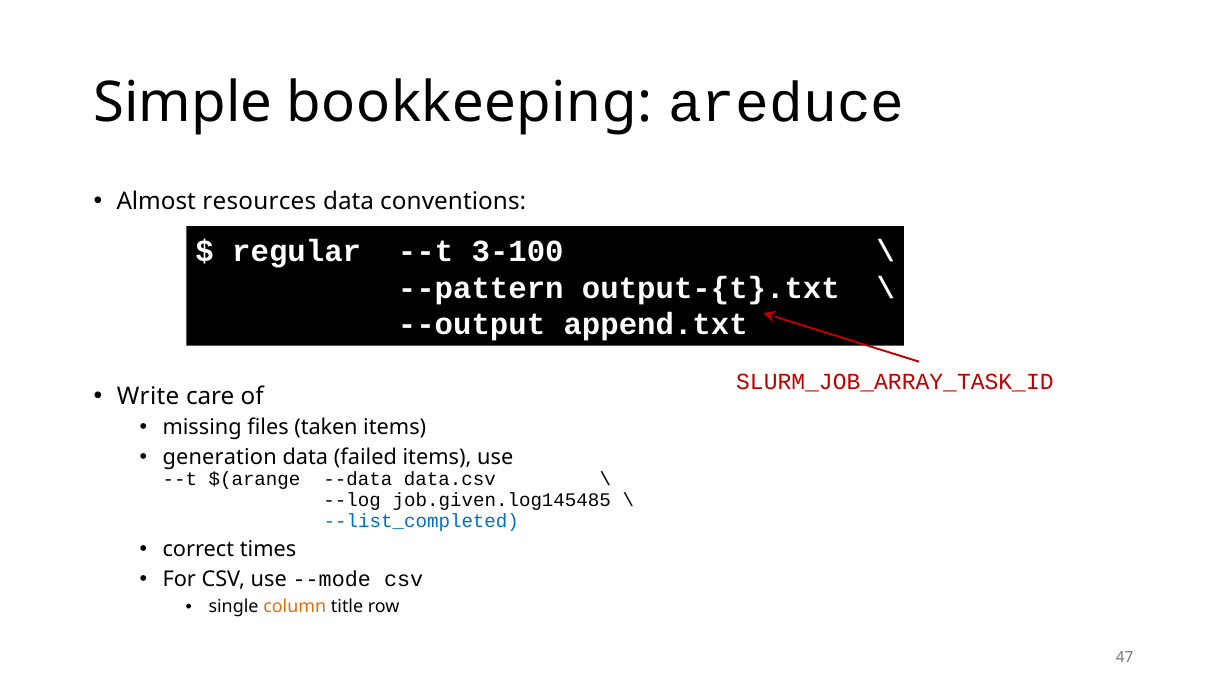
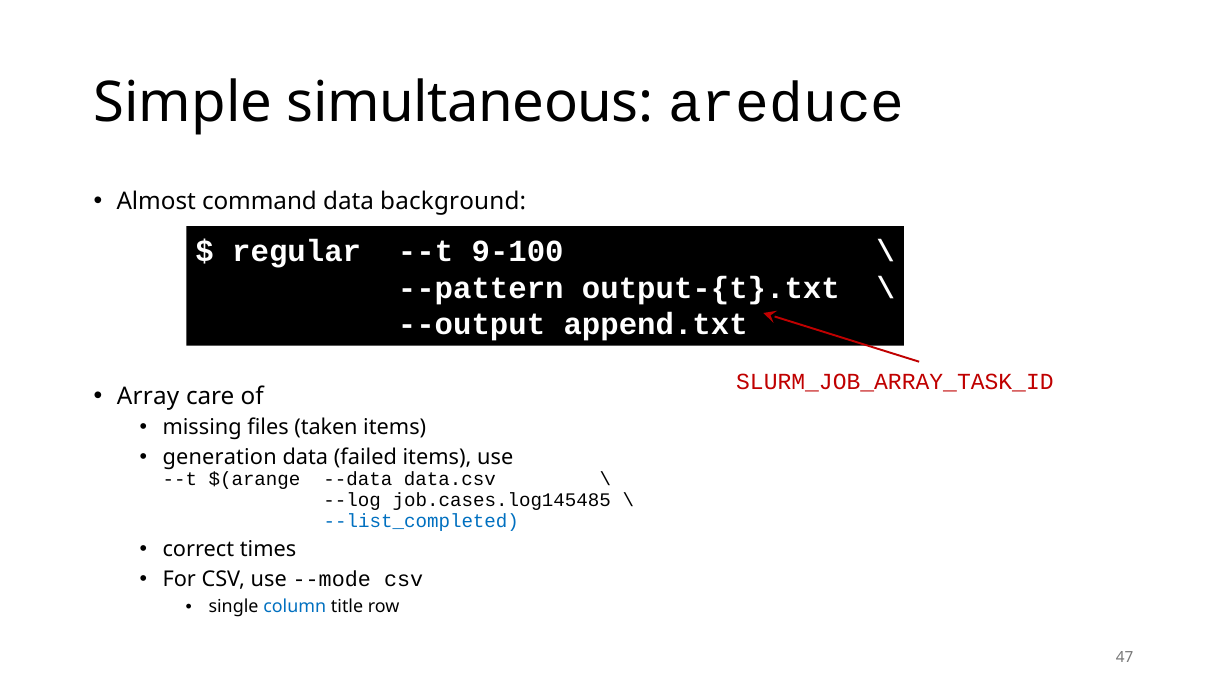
bookkeeping: bookkeeping -> simultaneous
resources: resources -> command
conventions: conventions -> background
3-100: 3-100 -> 9-100
Write: Write -> Array
job.given.log145485: job.given.log145485 -> job.cases.log145485
column colour: orange -> blue
